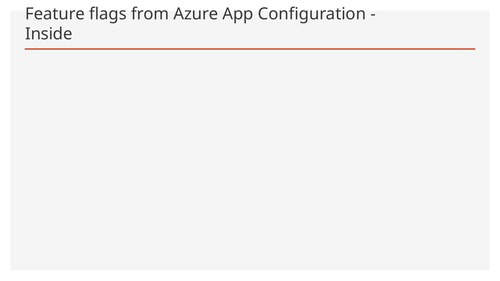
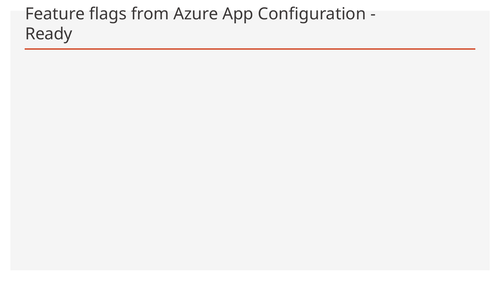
Inside: Inside -> Ready
